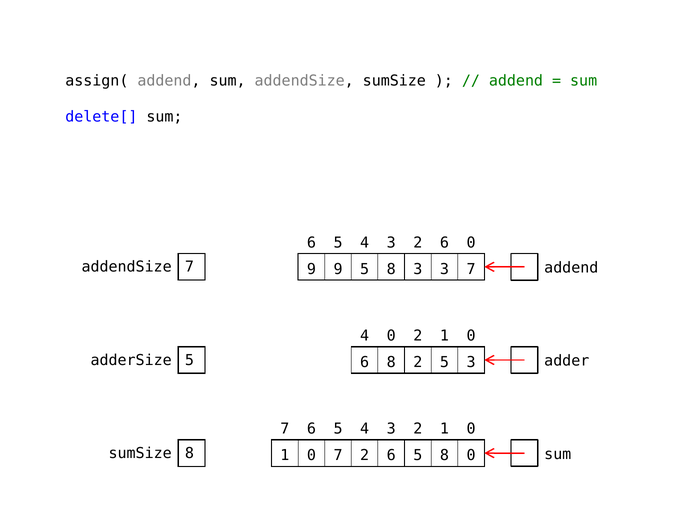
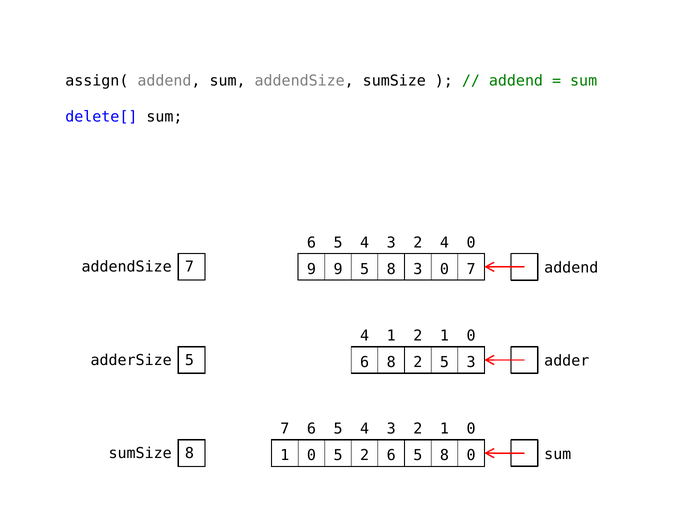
3 2 6: 6 -> 4
3 3: 3 -> 0
4 0: 0 -> 1
0 7: 7 -> 5
